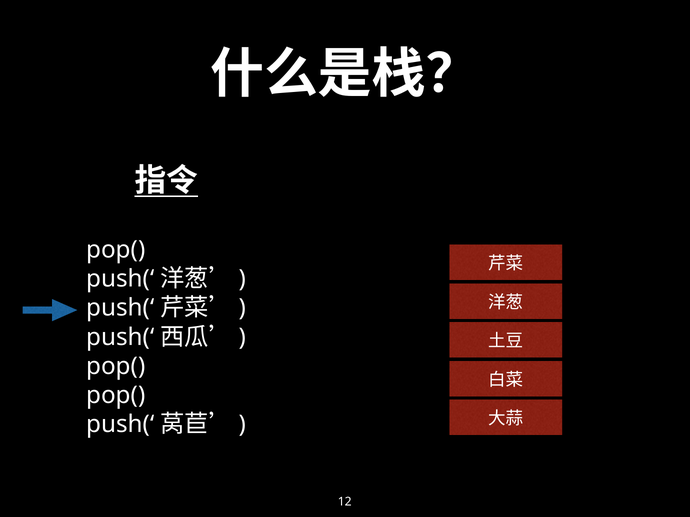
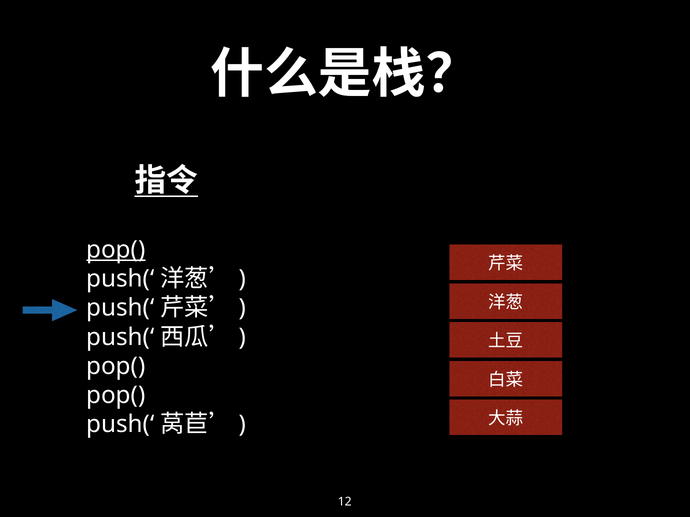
pop( at (116, 250) underline: none -> present
